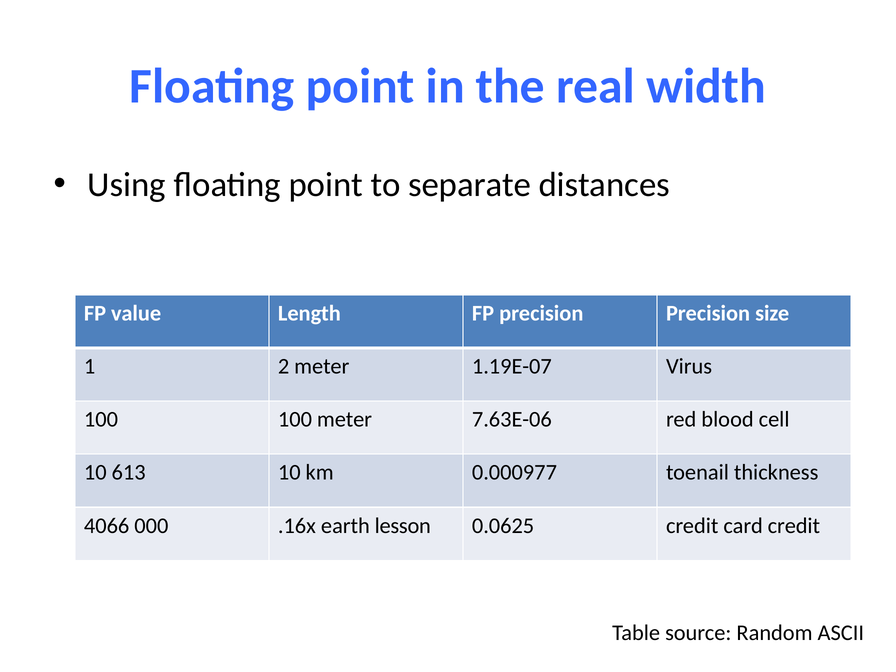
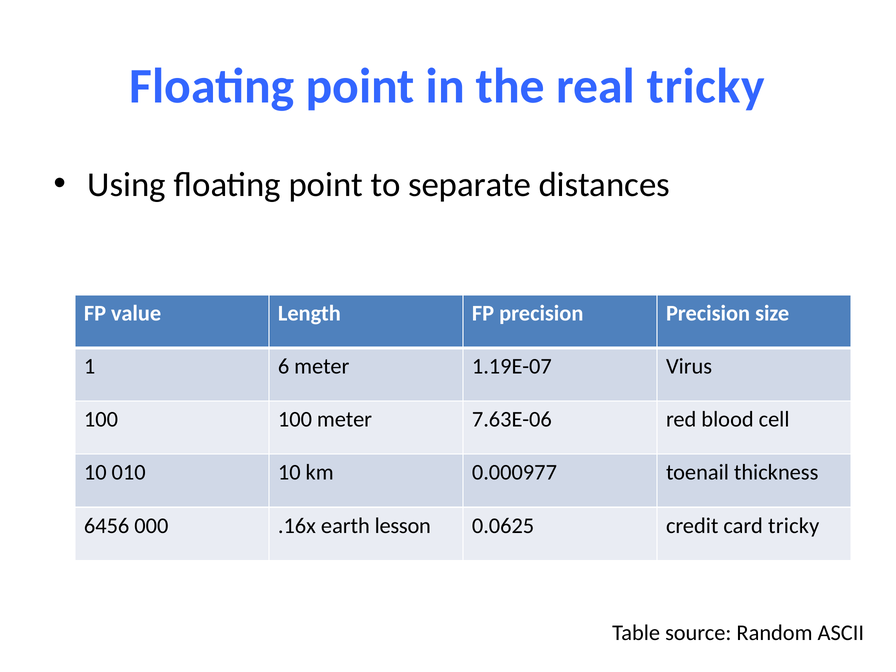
real width: width -> tricky
2: 2 -> 6
613: 613 -> 010
4066: 4066 -> 6456
card credit: credit -> tricky
